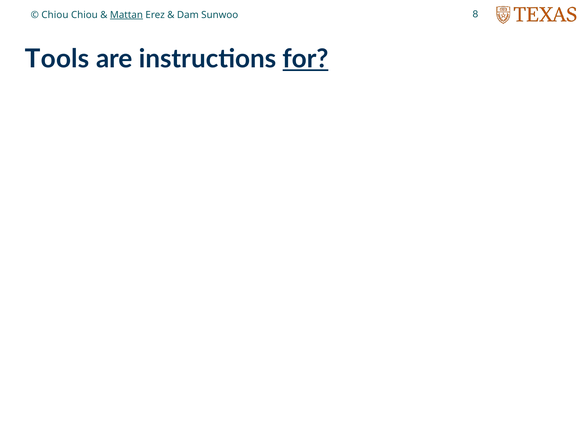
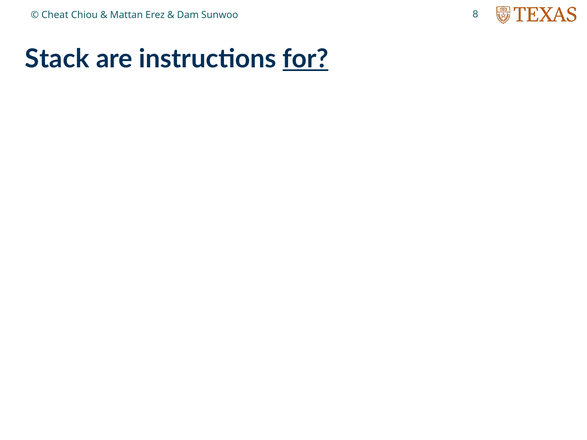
Chiou at (55, 15): Chiou -> Cheat
Mattan underline: present -> none
Tools: Tools -> Stack
